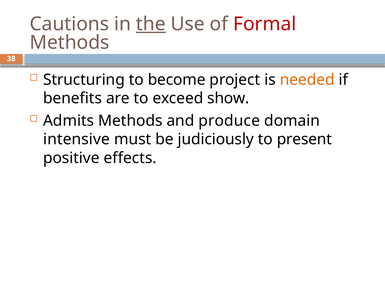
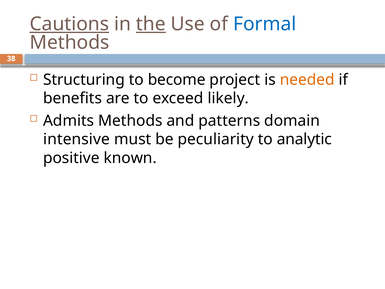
Cautions underline: none -> present
Formal colour: red -> blue
show: show -> likely
produce: produce -> patterns
judiciously: judiciously -> peculiarity
present: present -> analytic
effects: effects -> known
